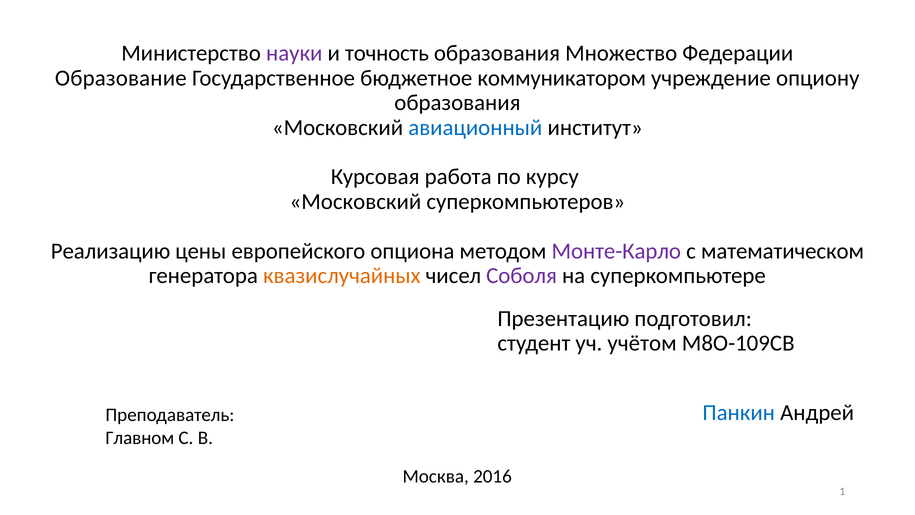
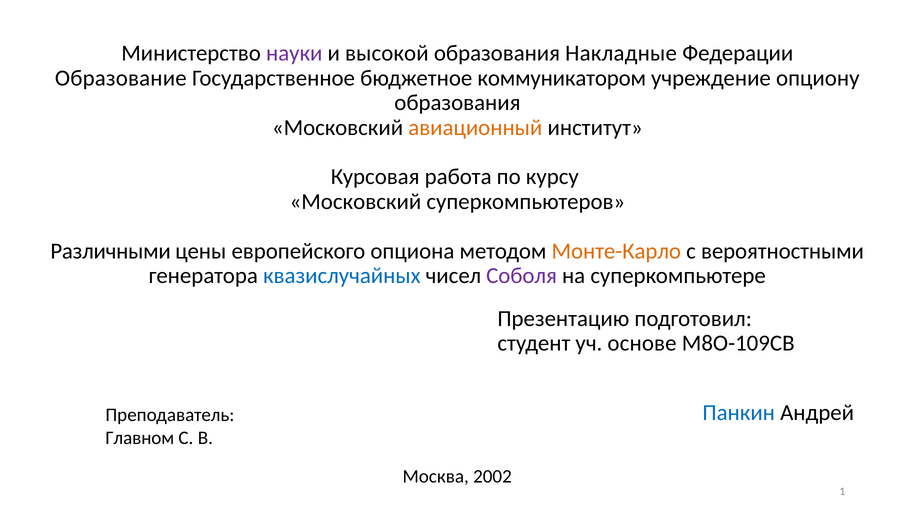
точность: точность -> высокой
Множество: Множество -> Накладные
авиационный colour: blue -> orange
Реализацию: Реализацию -> Различными
Монте-Карло colour: purple -> orange
математическом: математическом -> вероятностными
квазислучайных colour: orange -> blue
учётом: учётом -> основе
2016: 2016 -> 2002
